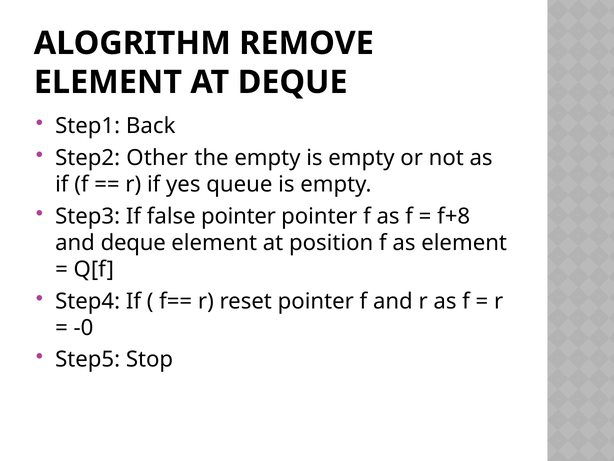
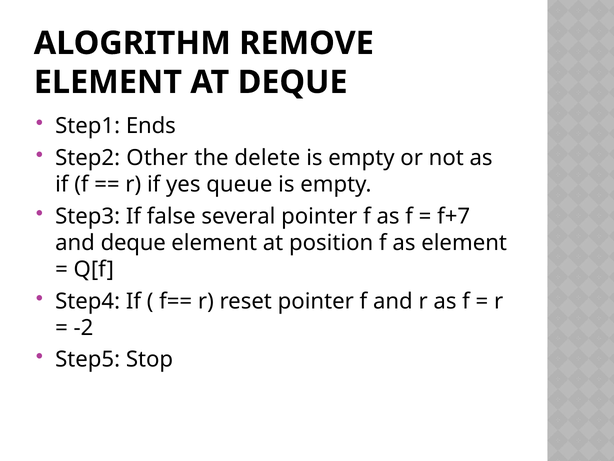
Back: Back -> Ends
the empty: empty -> delete
false pointer: pointer -> several
f+8: f+8 -> f+7
-0: -0 -> -2
